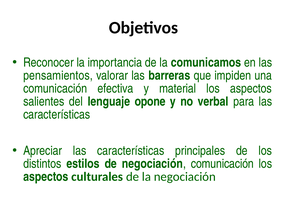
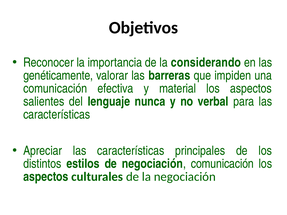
comunicamos: comunicamos -> considerando
pensamientos: pensamientos -> genéticamente
opone: opone -> nunca
